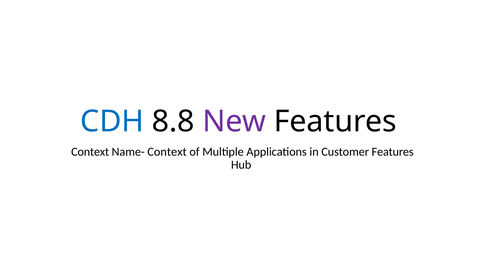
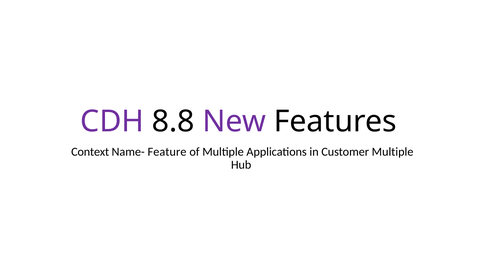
CDH colour: blue -> purple
Name- Context: Context -> Feature
Customer Features: Features -> Multiple
